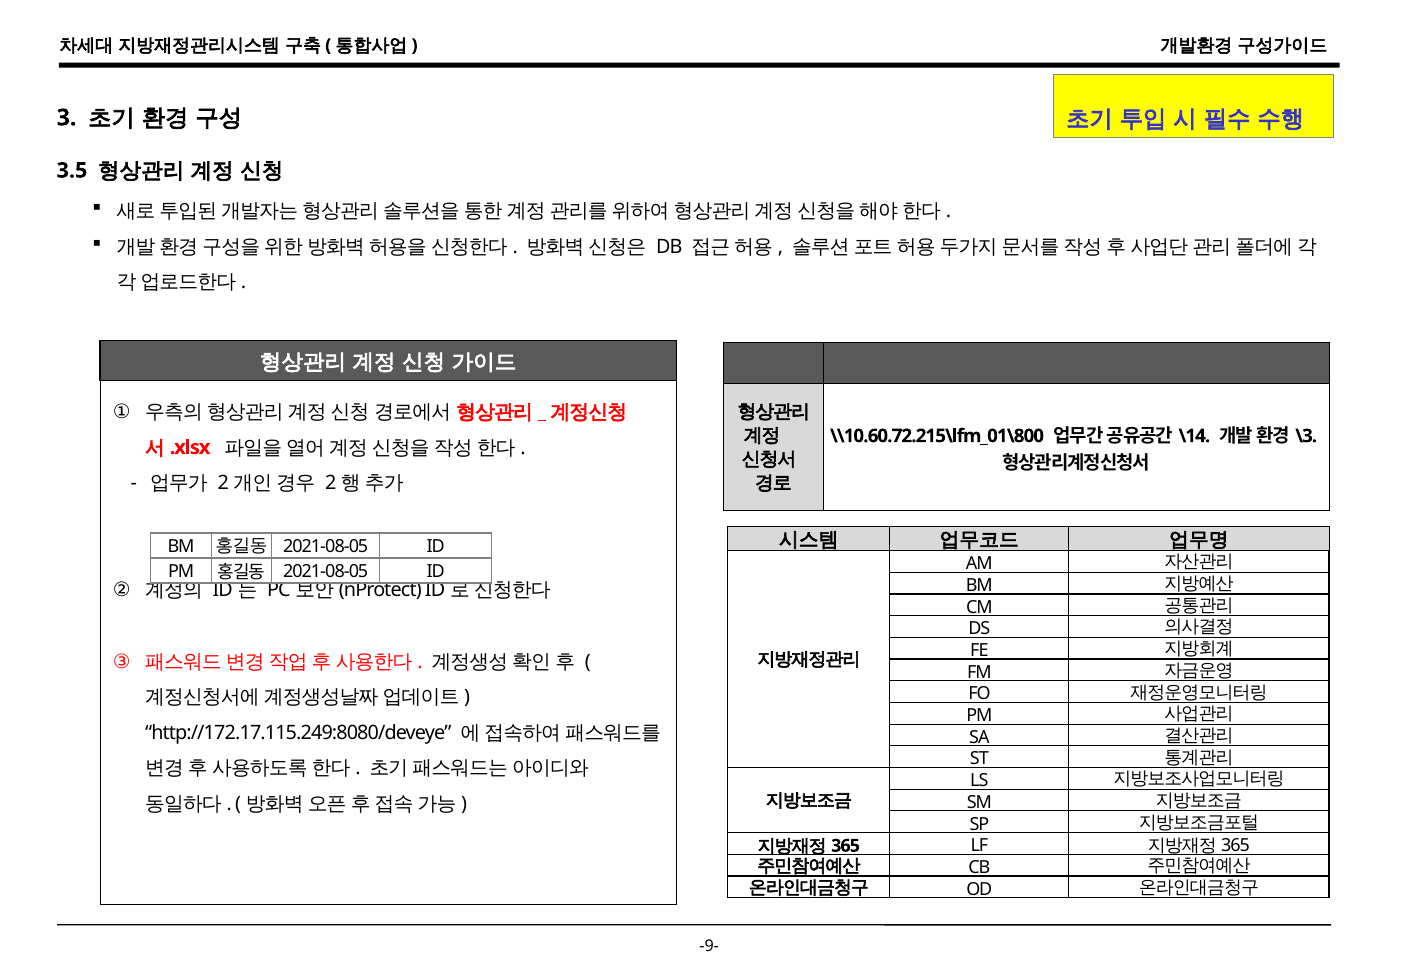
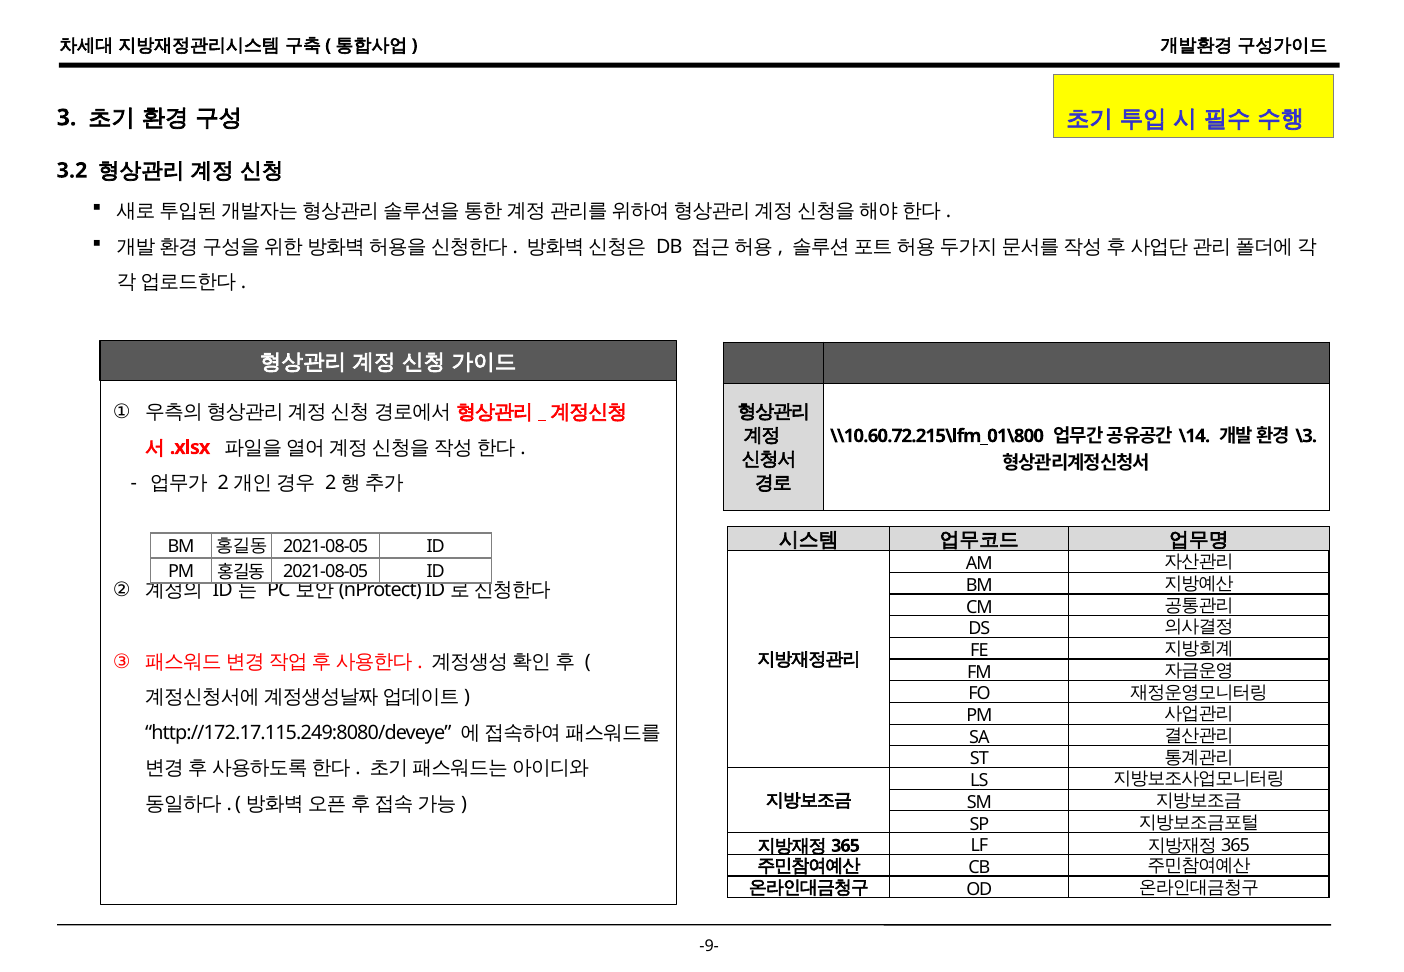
3.5: 3.5 -> 3.2
